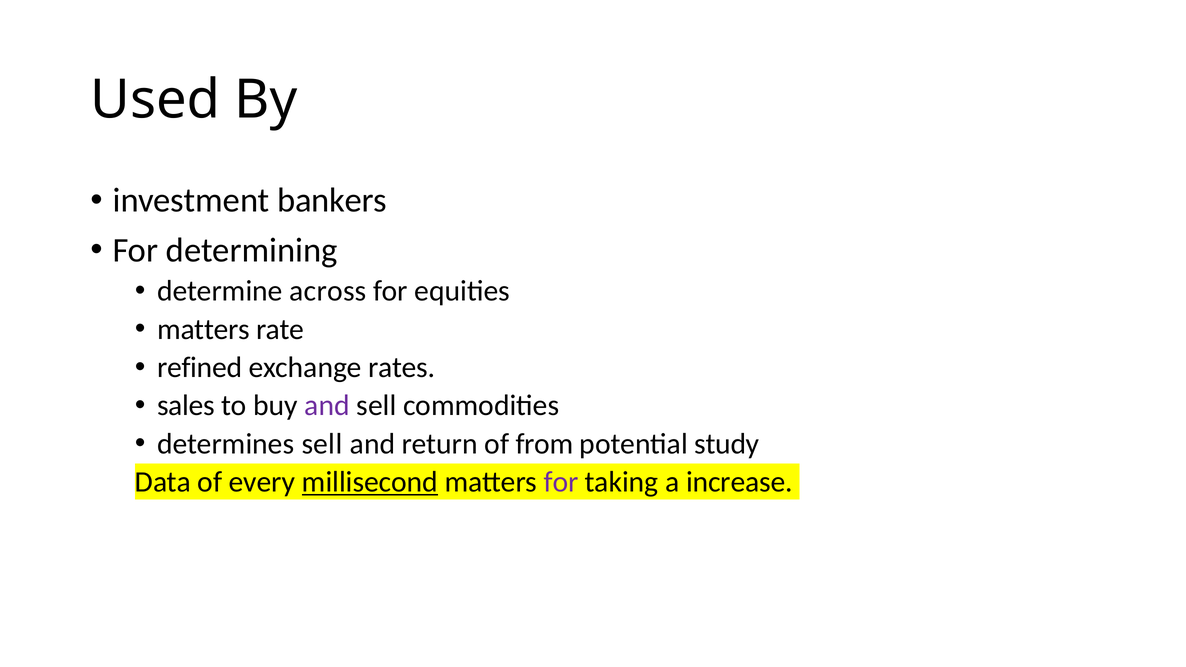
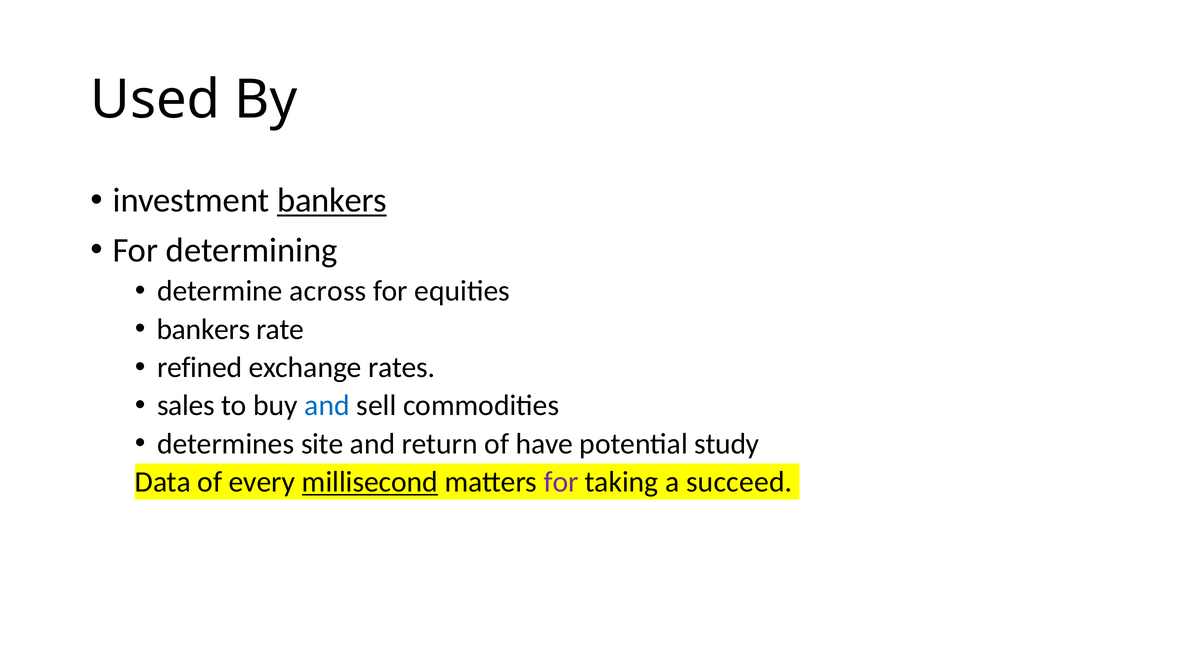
bankers at (332, 201) underline: none -> present
matters at (203, 329): matters -> bankers
and at (327, 406) colour: purple -> blue
determines sell: sell -> site
from: from -> have
increase: increase -> succeed
